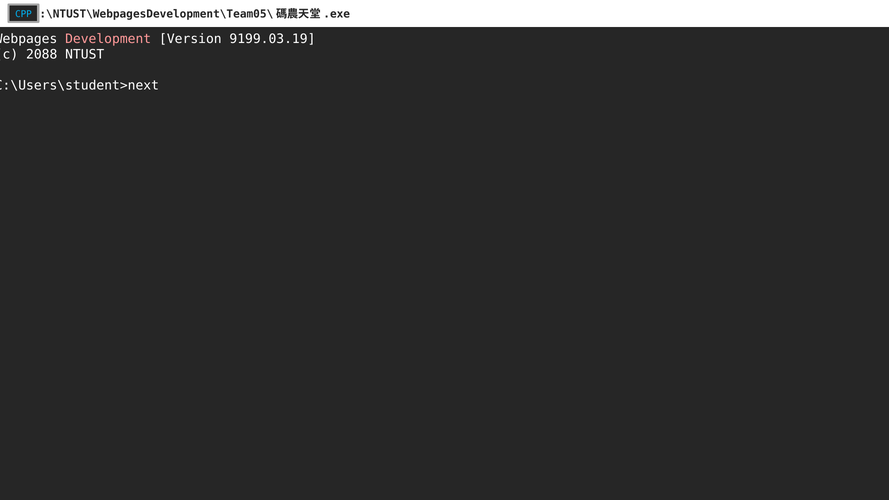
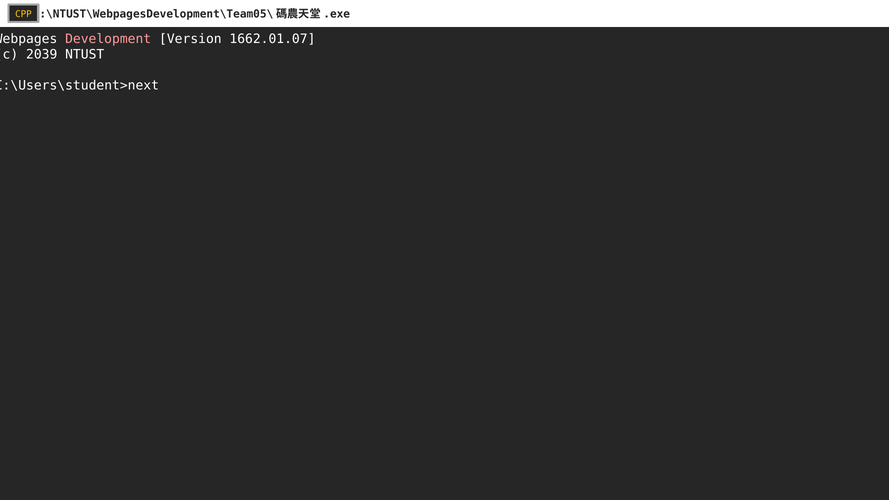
CPP colour: light blue -> yellow
9199.03.19: 9199.03.19 -> 1662.01.07
2088: 2088 -> 2039
